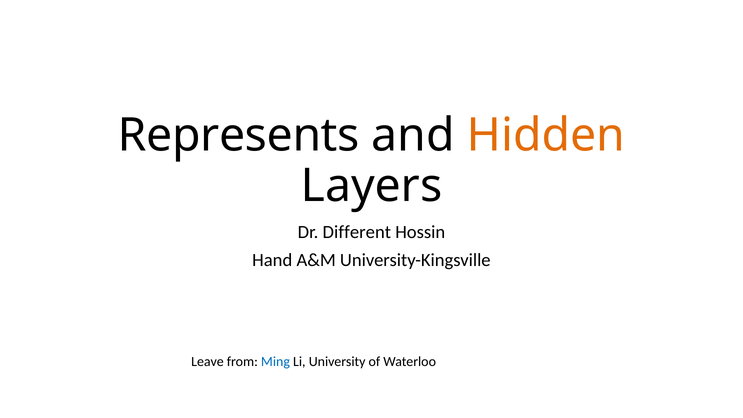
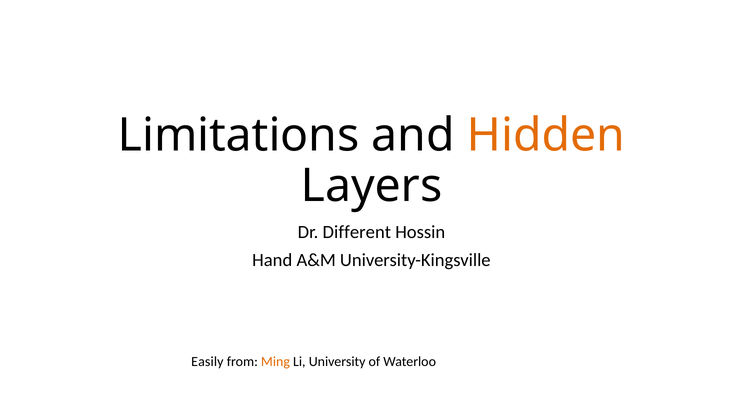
Represents: Represents -> Limitations
Leave: Leave -> Easily
Ming colour: blue -> orange
